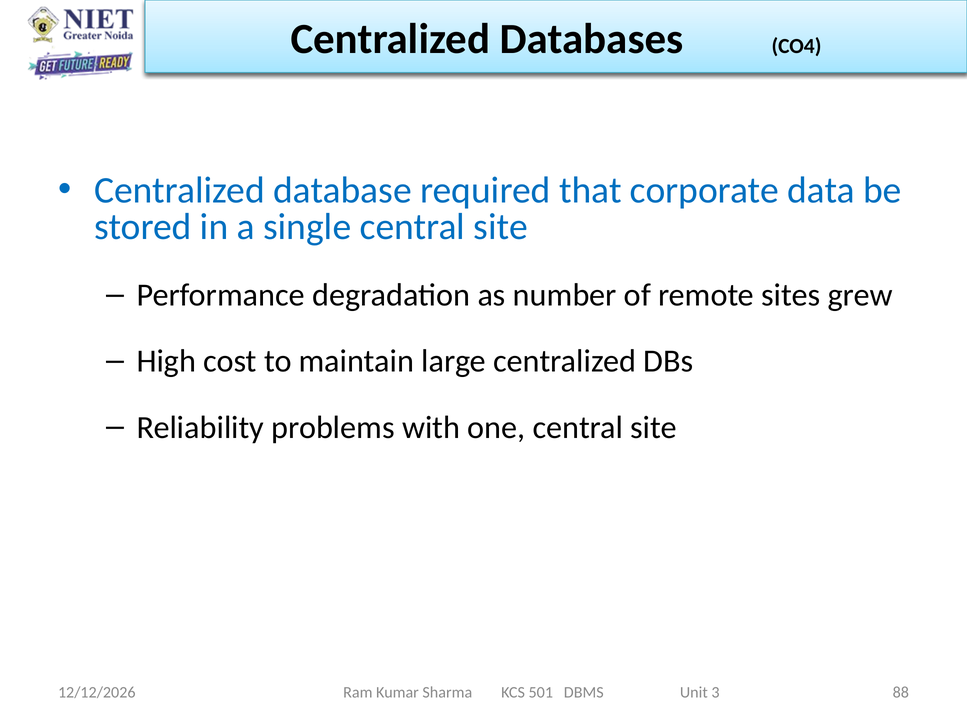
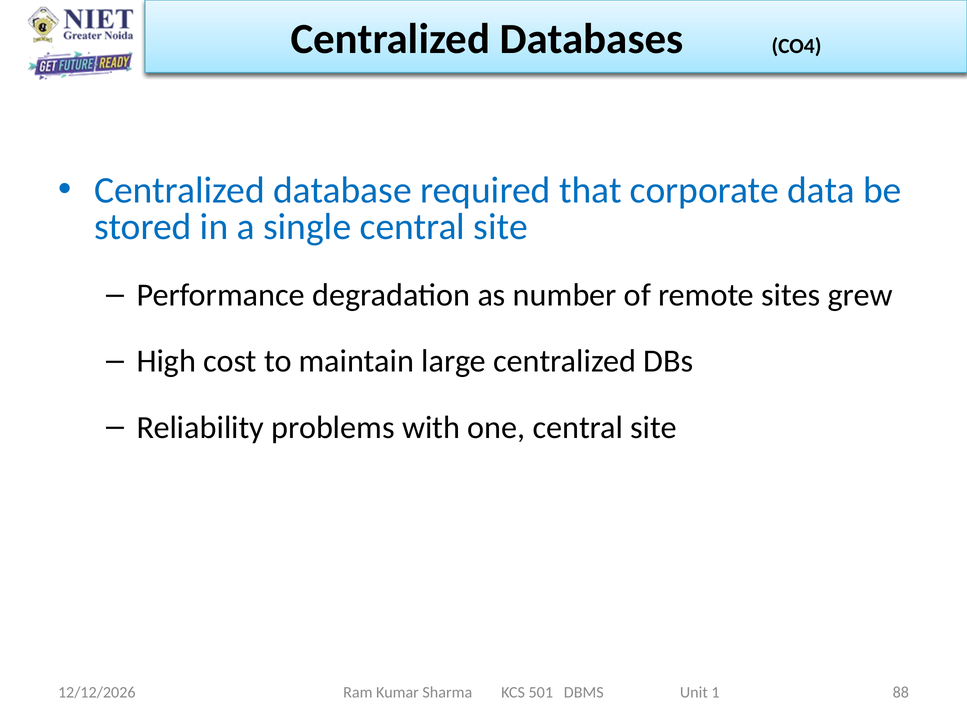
3: 3 -> 1
